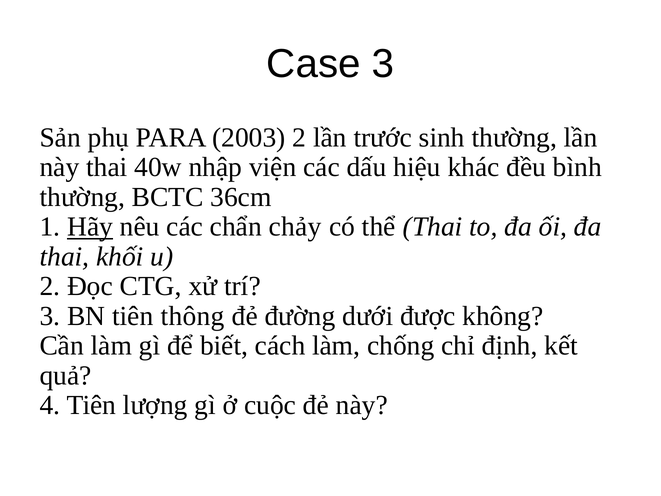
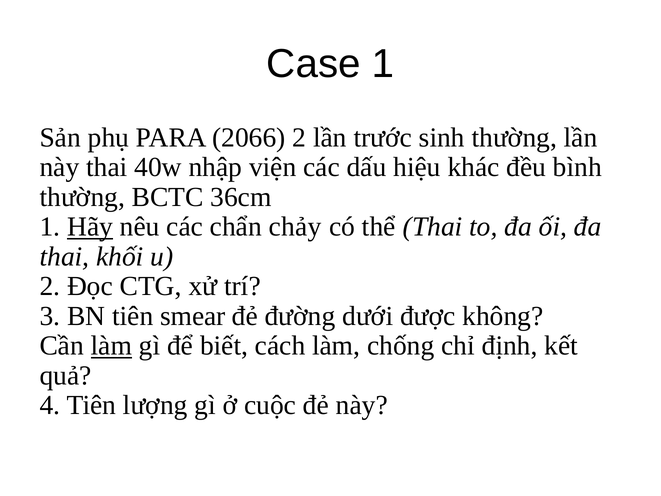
Case 3: 3 -> 1
2003: 2003 -> 2066
thông: thông -> smear
làm at (111, 346) underline: none -> present
